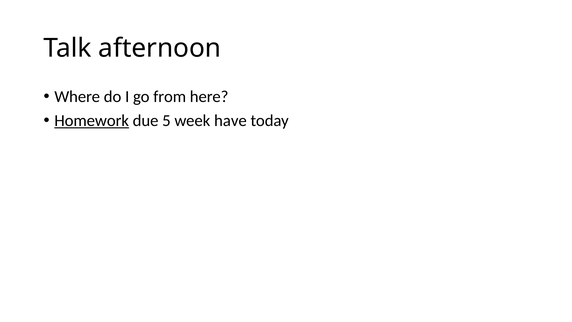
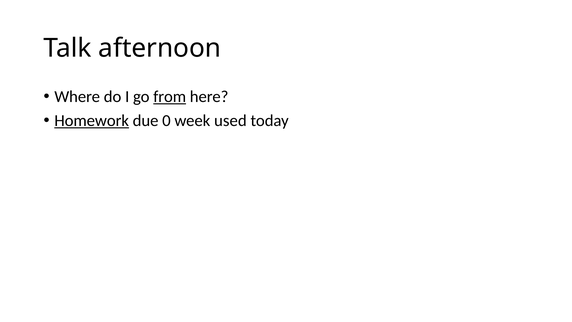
from underline: none -> present
5: 5 -> 0
have: have -> used
